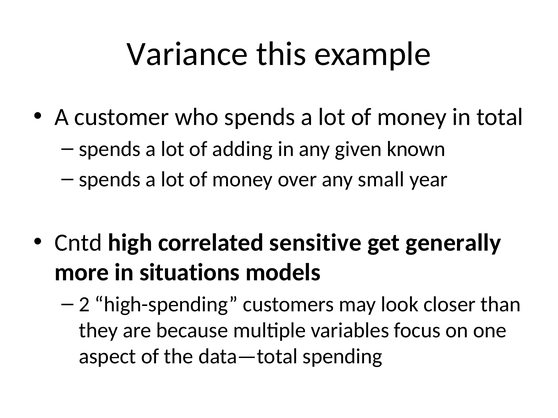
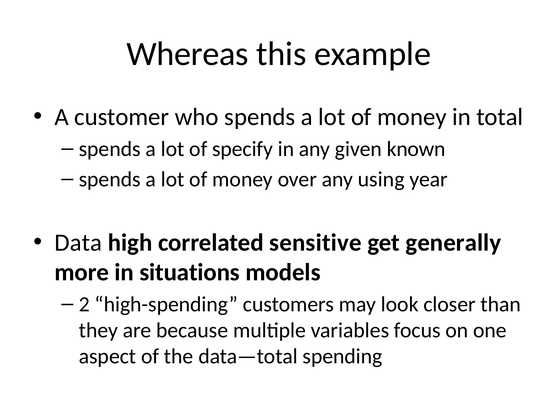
Variance: Variance -> Whereas
adding: adding -> specify
small: small -> using
Cntd: Cntd -> Data
